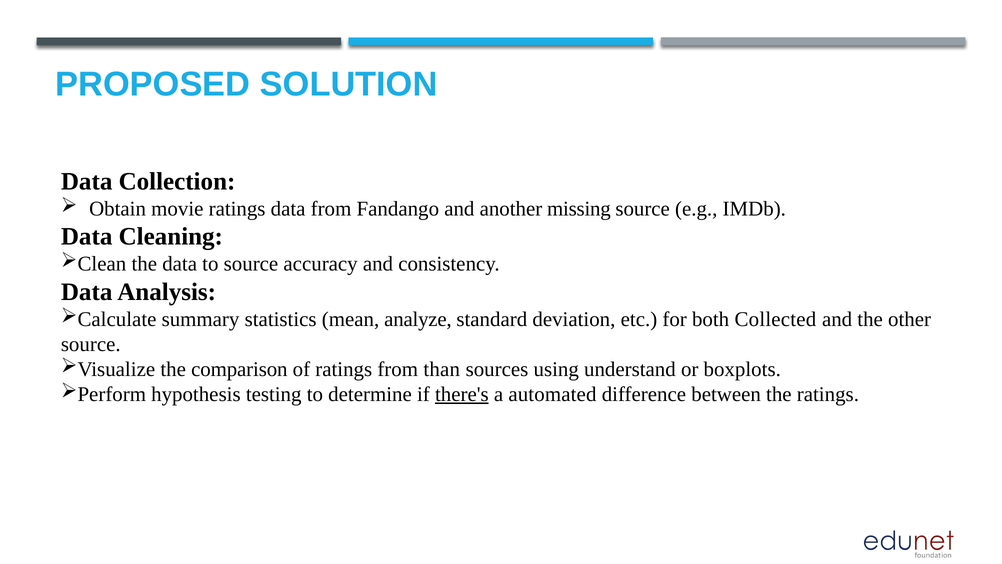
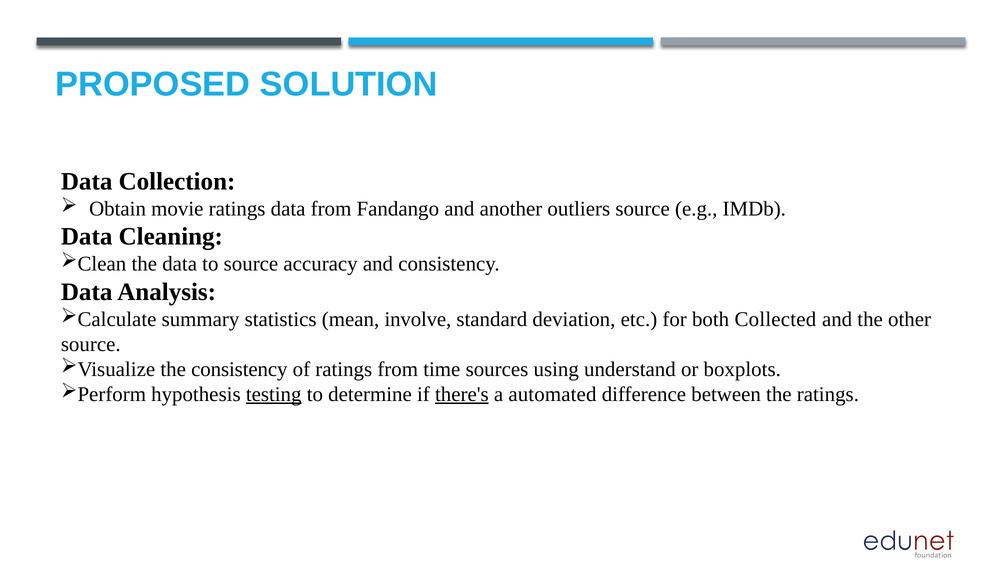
missing: missing -> outliers
analyze: analyze -> involve
the comparison: comparison -> consistency
than: than -> time
testing underline: none -> present
